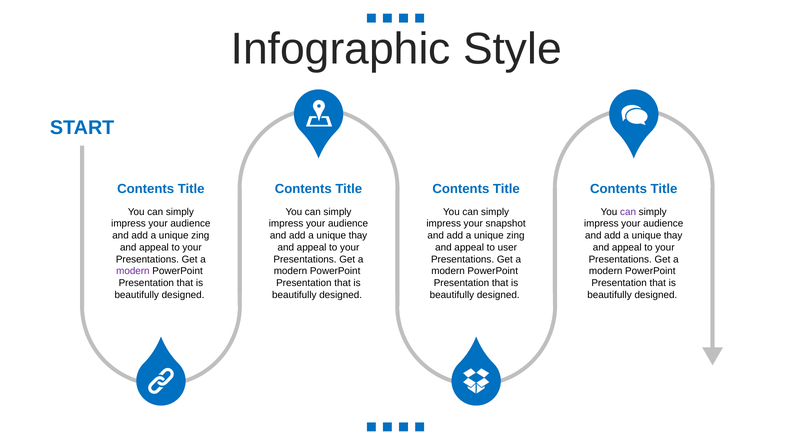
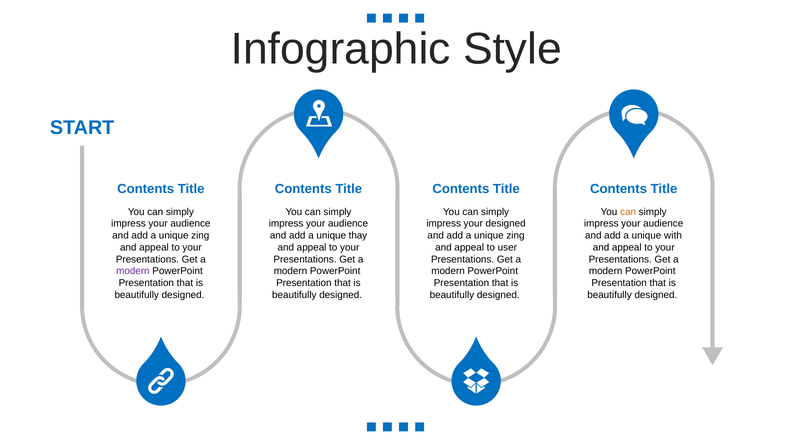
can at (628, 212) colour: purple -> orange
your snapshot: snapshot -> designed
thay at (673, 236): thay -> with
